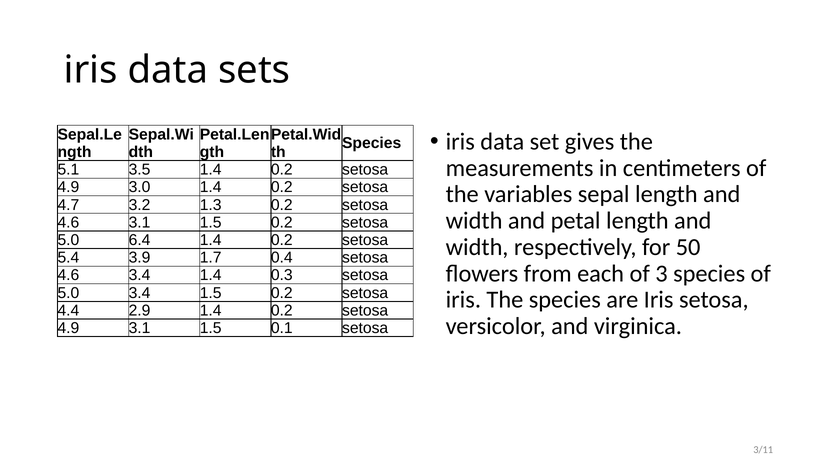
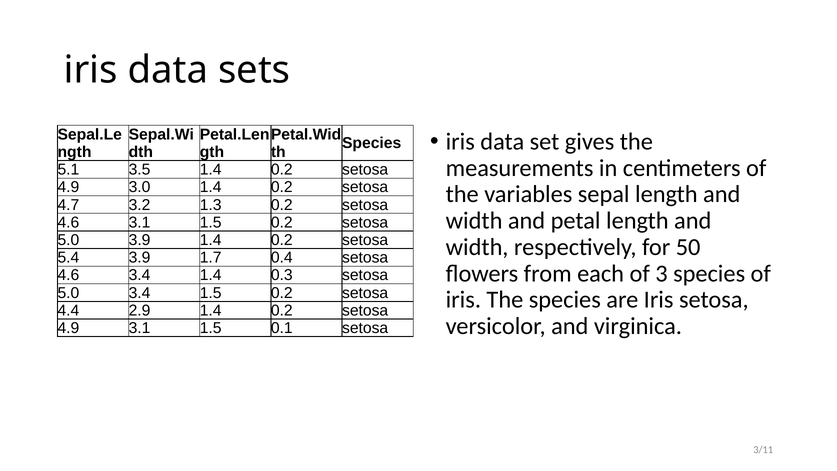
5.0 6.4: 6.4 -> 3.9
